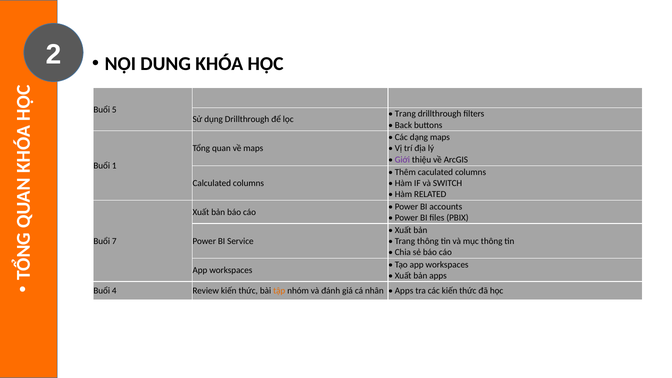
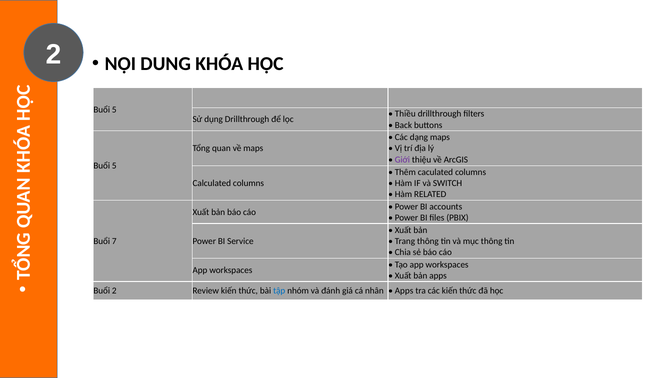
Trang at (405, 114): Trang -> Thiều
1 at (114, 166): 1 -> 5
Buổi 4: 4 -> 2
tập colour: orange -> blue
